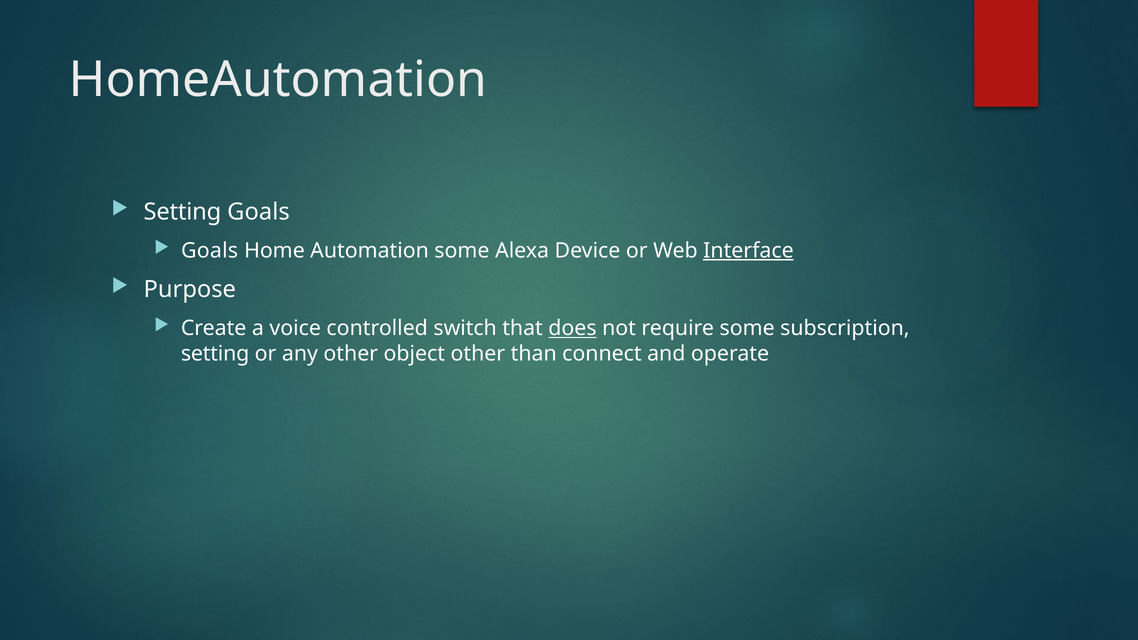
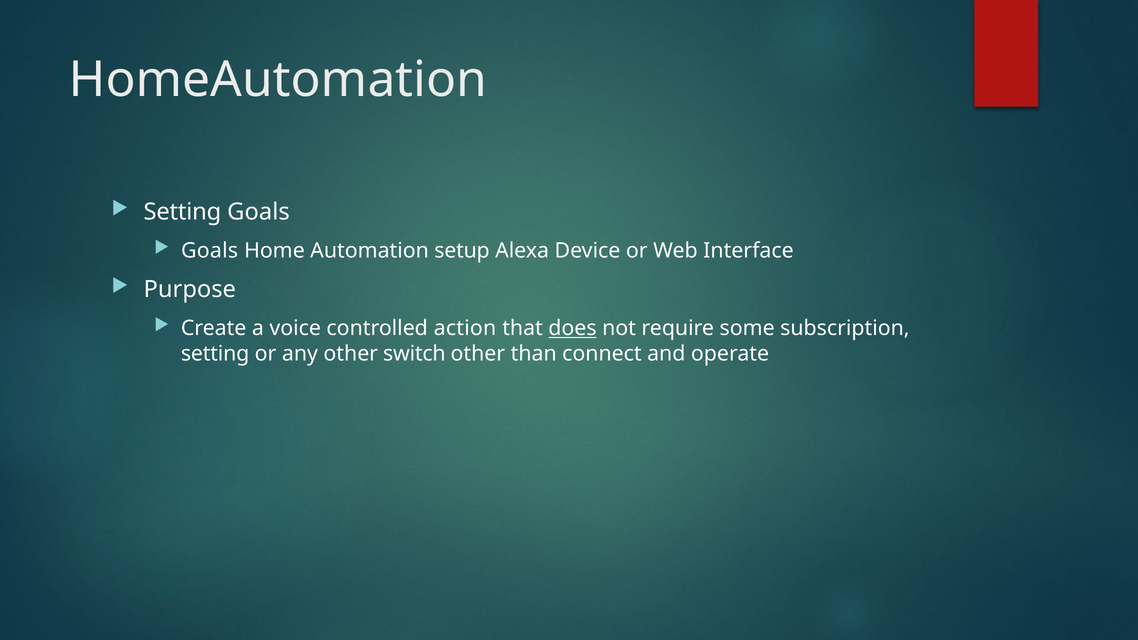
Automation some: some -> setup
Interface underline: present -> none
switch: switch -> action
object: object -> switch
